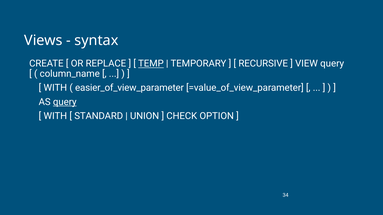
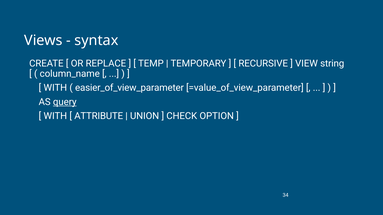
TEMP underline: present -> none
VIEW query: query -> string
STANDARD: STANDARD -> ATTRIBUTE
